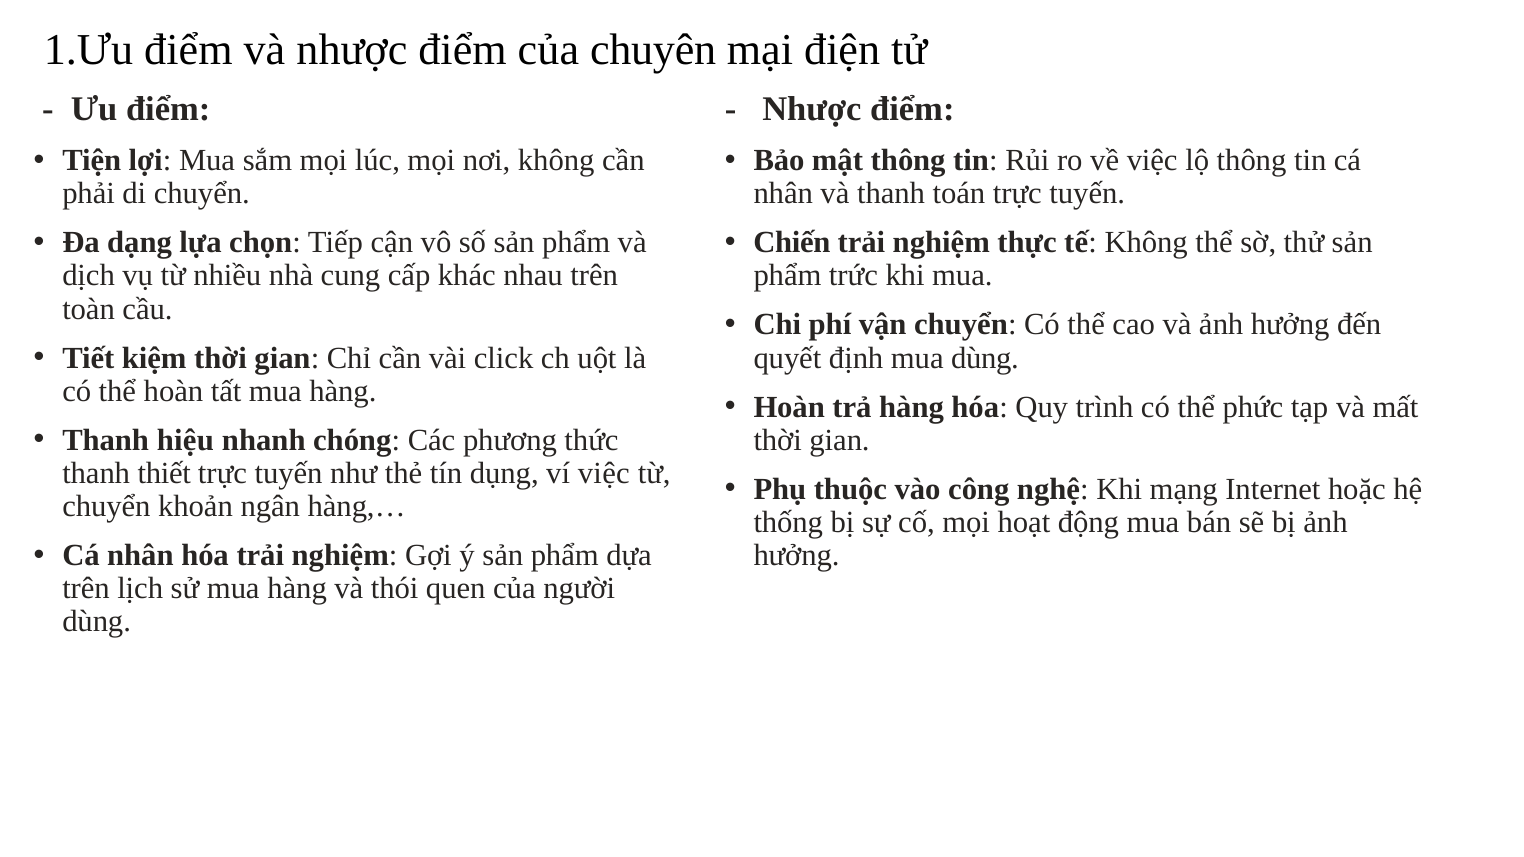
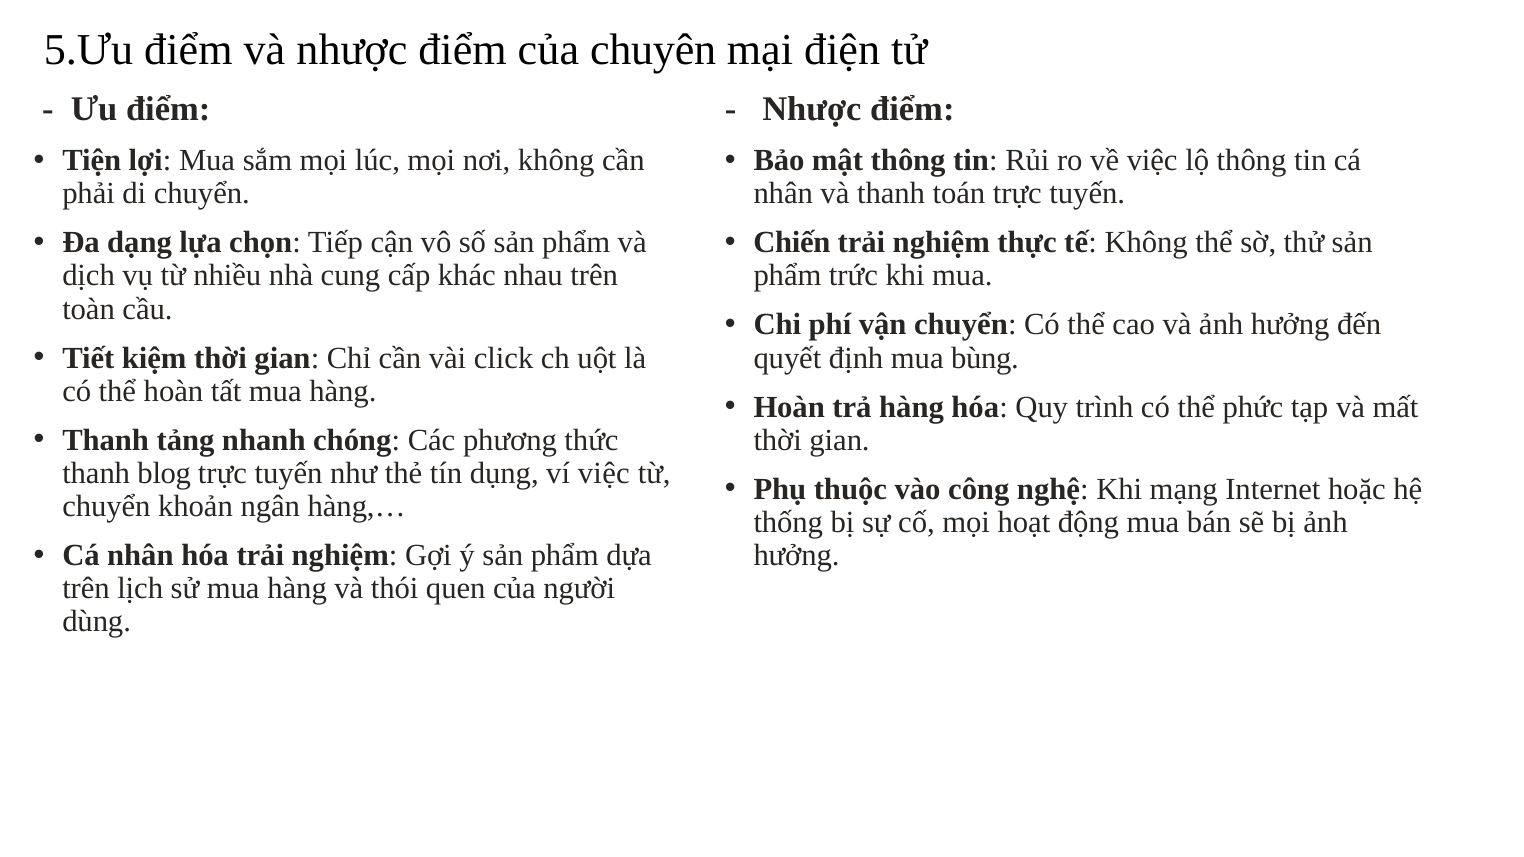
1.Ưu: 1.Ưu -> 5.Ưu
mua dùng: dùng -> bùng
hiệu: hiệu -> tảng
thiết: thiết -> blog
